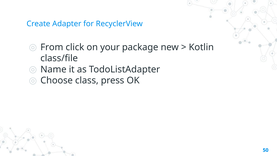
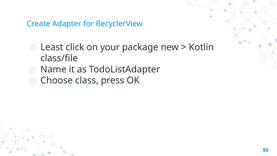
From: From -> Least
